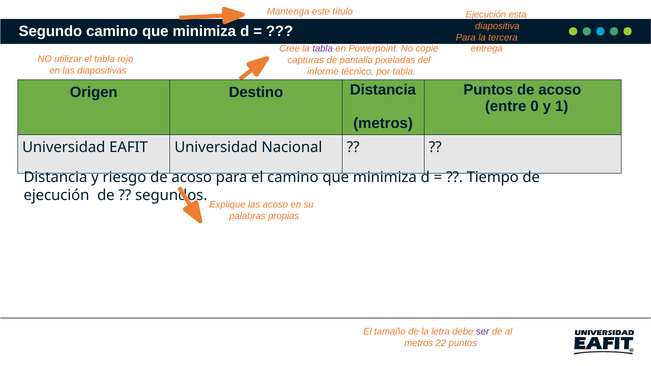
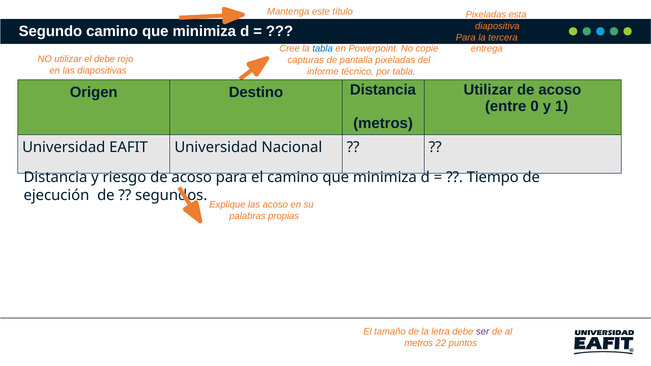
Ejecución at (486, 15): Ejecución -> Pixeladas
tabla at (323, 49) colour: purple -> blue
el tabla: tabla -> debe
Puntos at (488, 90): Puntos -> Utilizar
